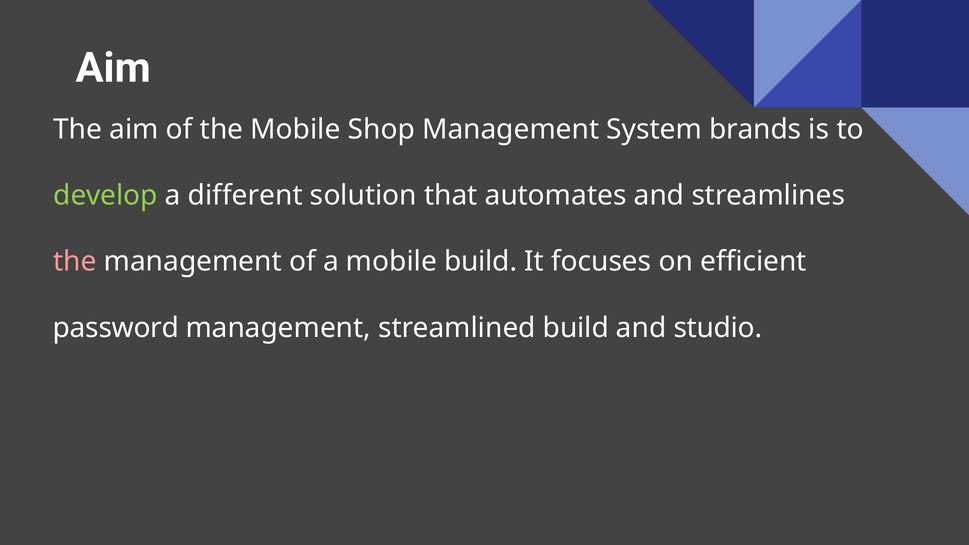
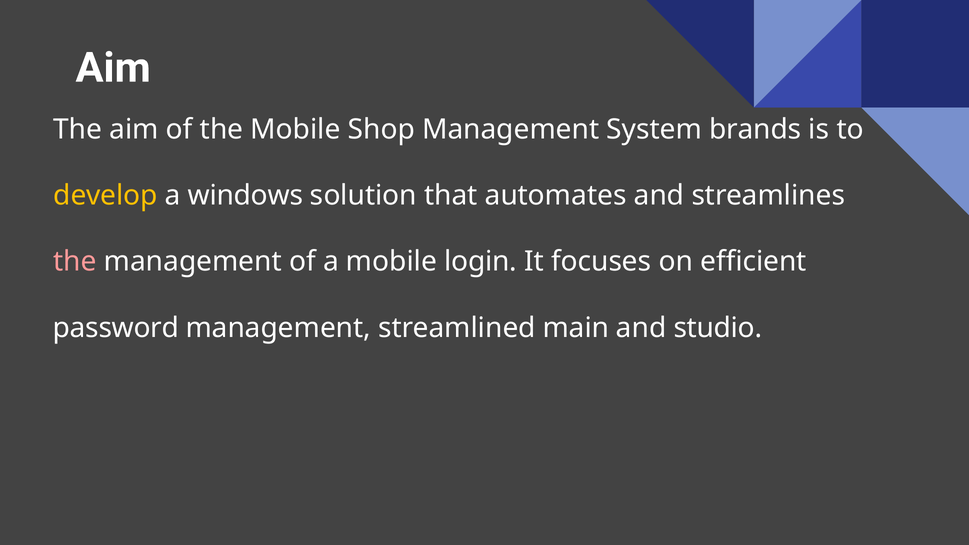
develop colour: light green -> yellow
different: different -> windows
mobile build: build -> login
streamlined build: build -> main
